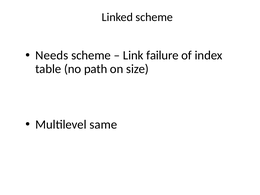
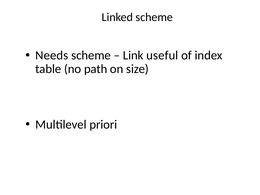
failure: failure -> useful
same: same -> priori
